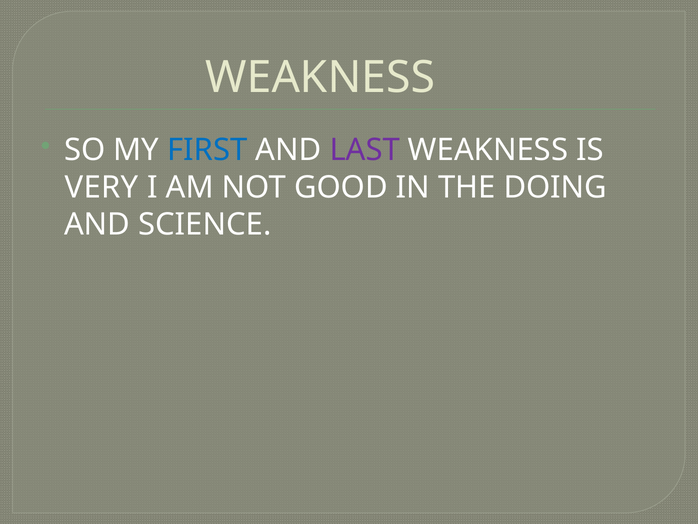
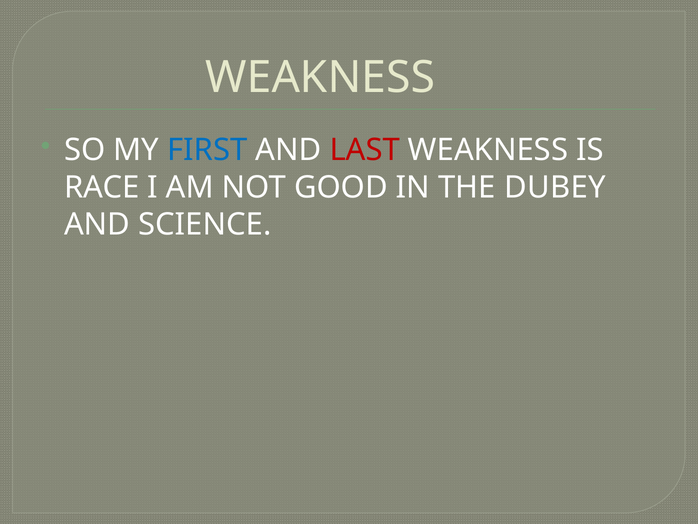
LAST colour: purple -> red
VERY: VERY -> RACE
DOING: DOING -> DUBEY
